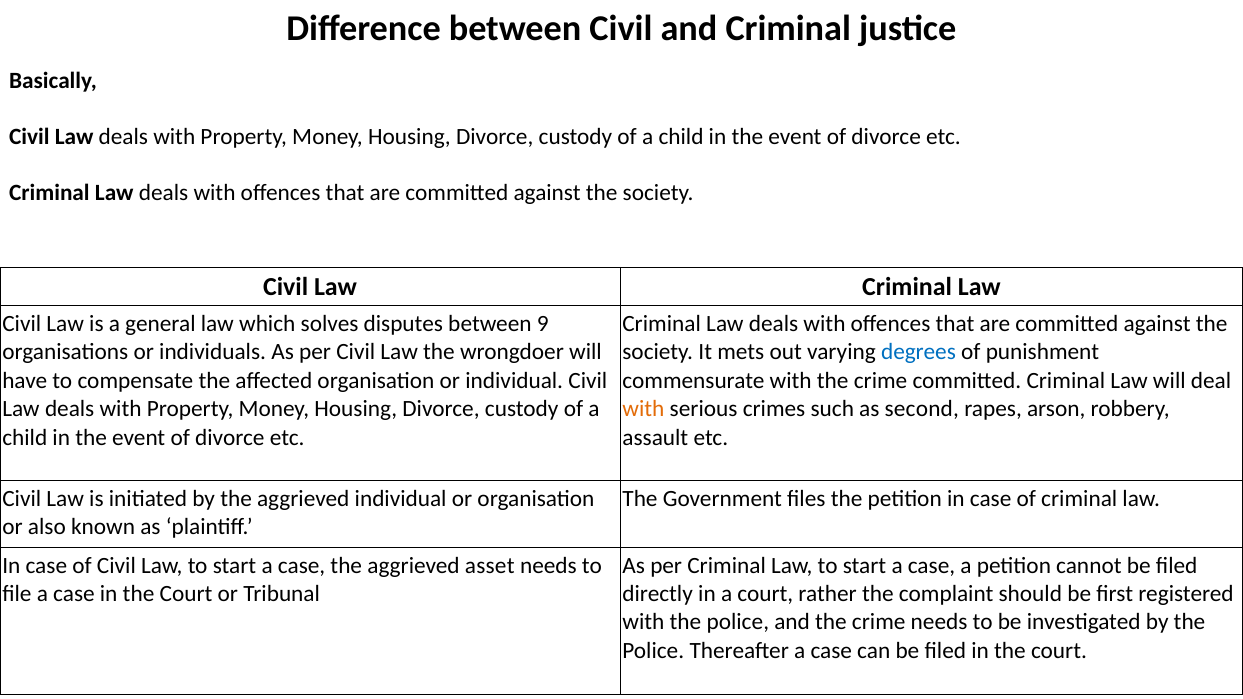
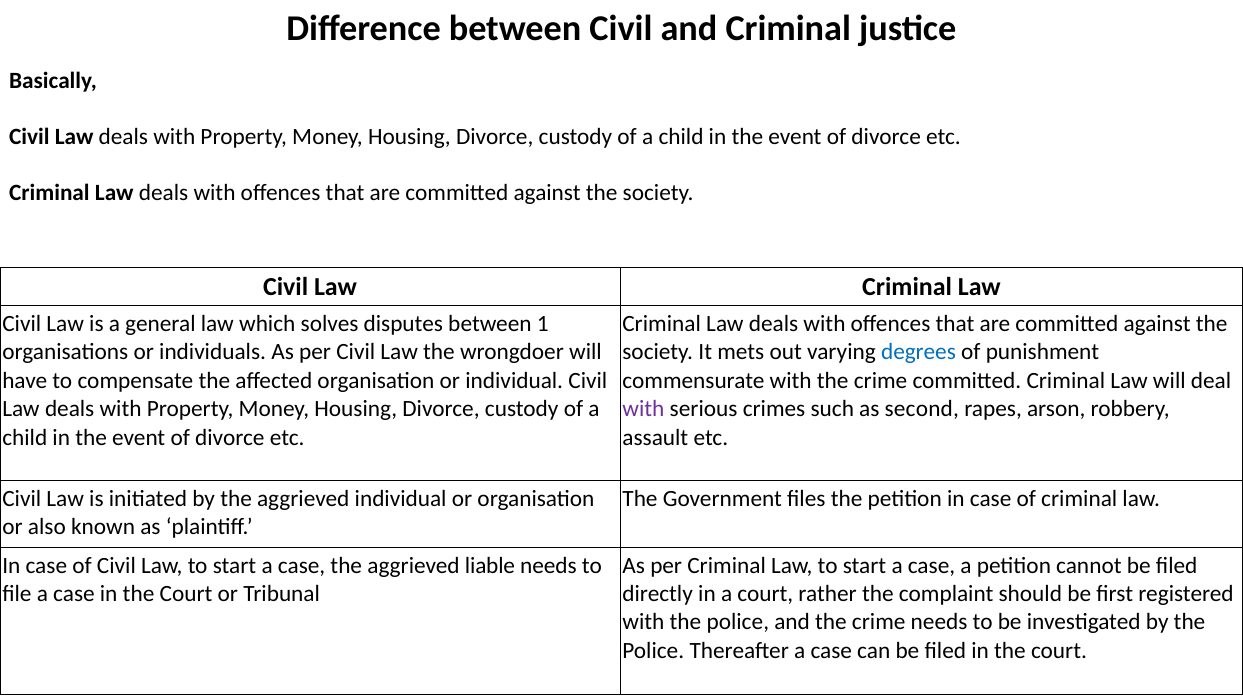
9: 9 -> 1
with at (643, 409) colour: orange -> purple
asset: asset -> liable
